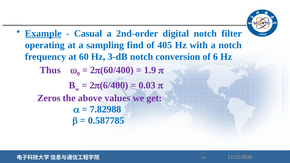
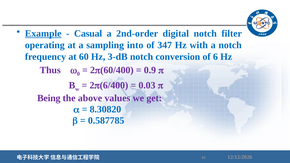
find: find -> into
405: 405 -> 347
1.9: 1.9 -> 0.9
Zeros: Zeros -> Being
7.82988: 7.82988 -> 8.30820
